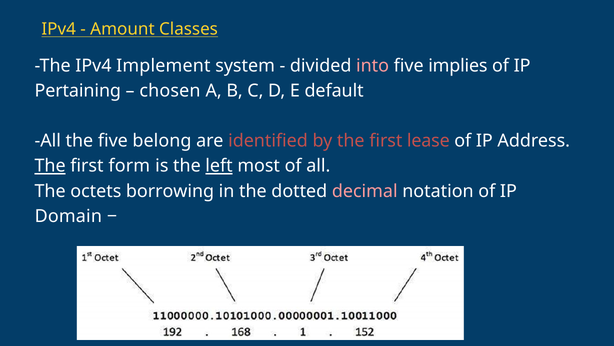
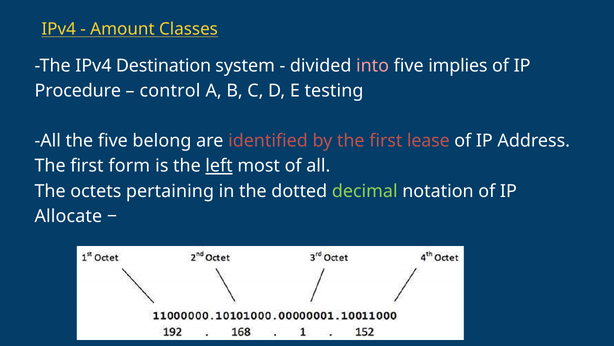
Implement: Implement -> Destination
Pertaining: Pertaining -> Procedure
chosen: chosen -> control
default: default -> testing
The at (50, 166) underline: present -> none
borrowing: borrowing -> pertaining
decimal colour: pink -> light green
Domain: Domain -> Allocate
